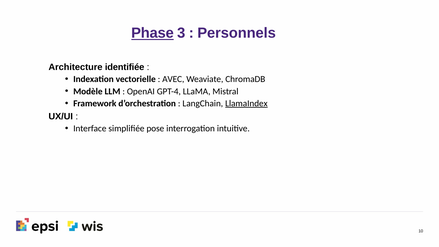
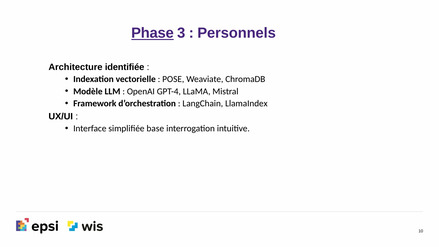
AVEC: AVEC -> POSE
LlamaIndex underline: present -> none
pose: pose -> base
